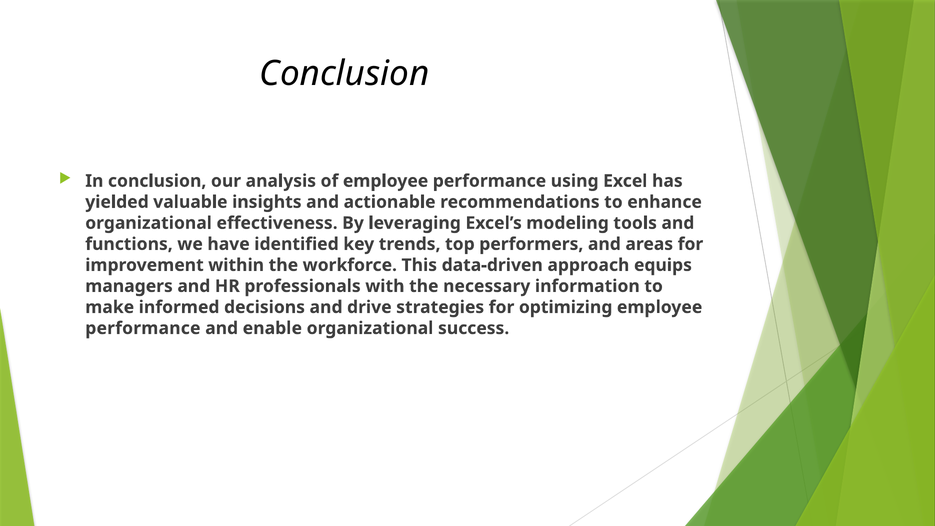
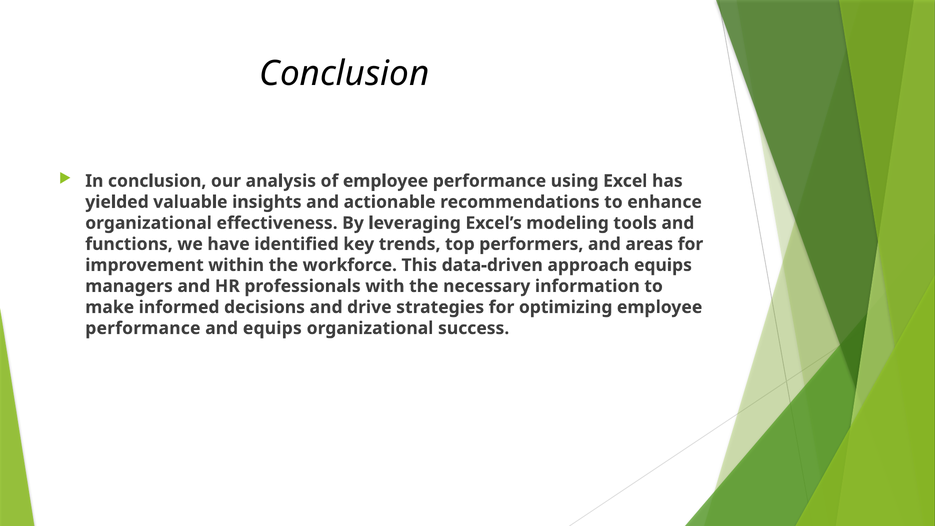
and enable: enable -> equips
